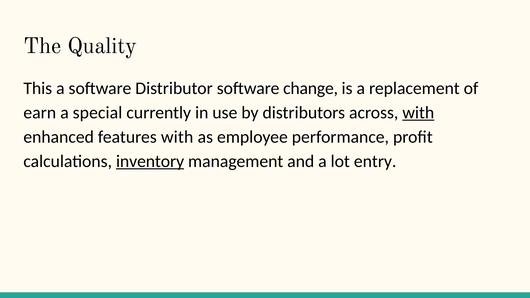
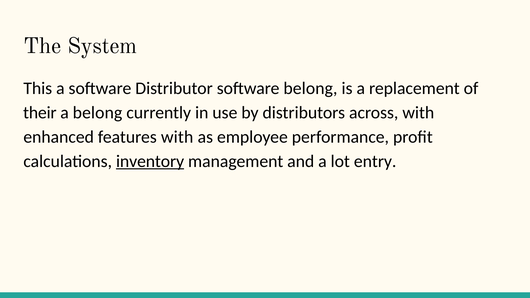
Quality: Quality -> System
software change: change -> belong
earn: earn -> their
a special: special -> belong
with at (418, 113) underline: present -> none
